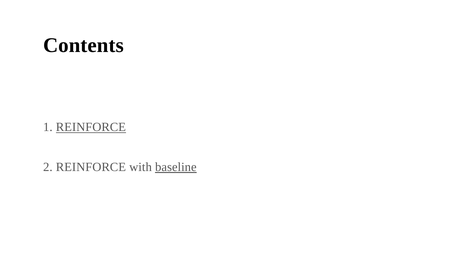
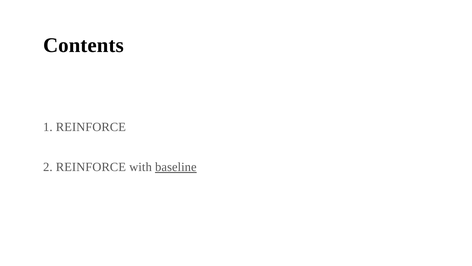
REINFORCE at (91, 127) underline: present -> none
